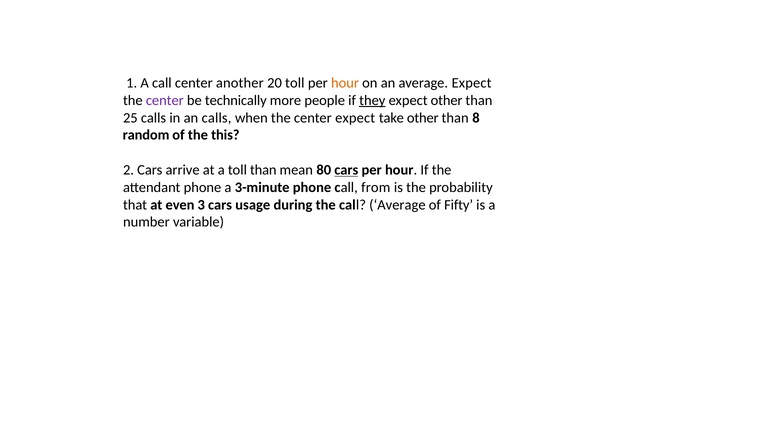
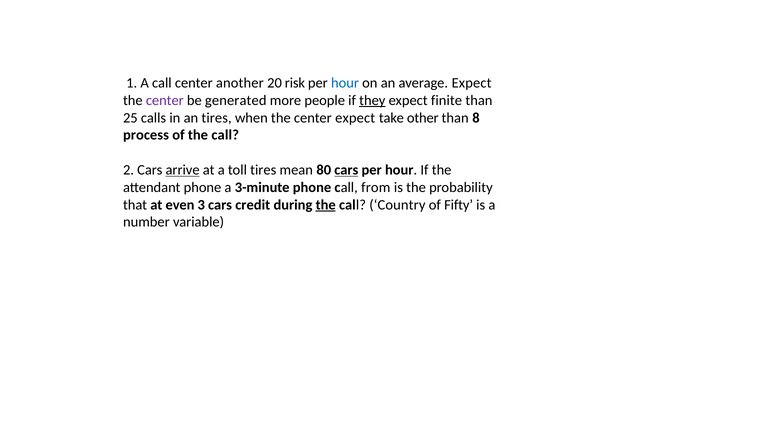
20 toll: toll -> risk
hour at (345, 83) colour: orange -> blue
technically: technically -> generated
expect other: other -> finite
an calls: calls -> tires
random: random -> process
of the this: this -> call
arrive underline: none -> present
toll than: than -> tires
usage: usage -> credit
the at (326, 205) underline: none -> present
call Average: Average -> Country
